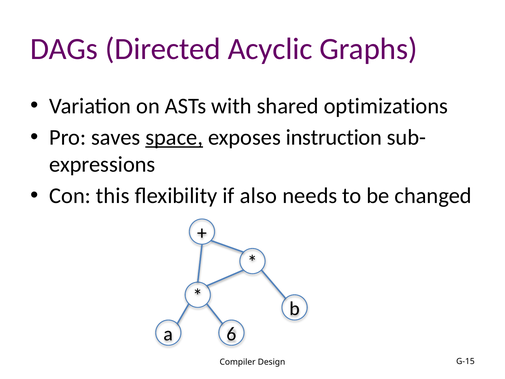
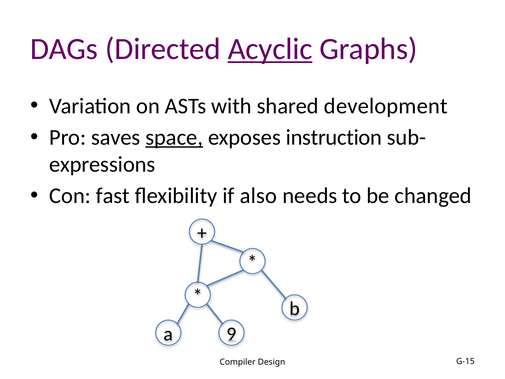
Acyclic underline: none -> present
optimizations: optimizations -> development
this: this -> fast
6: 6 -> 9
